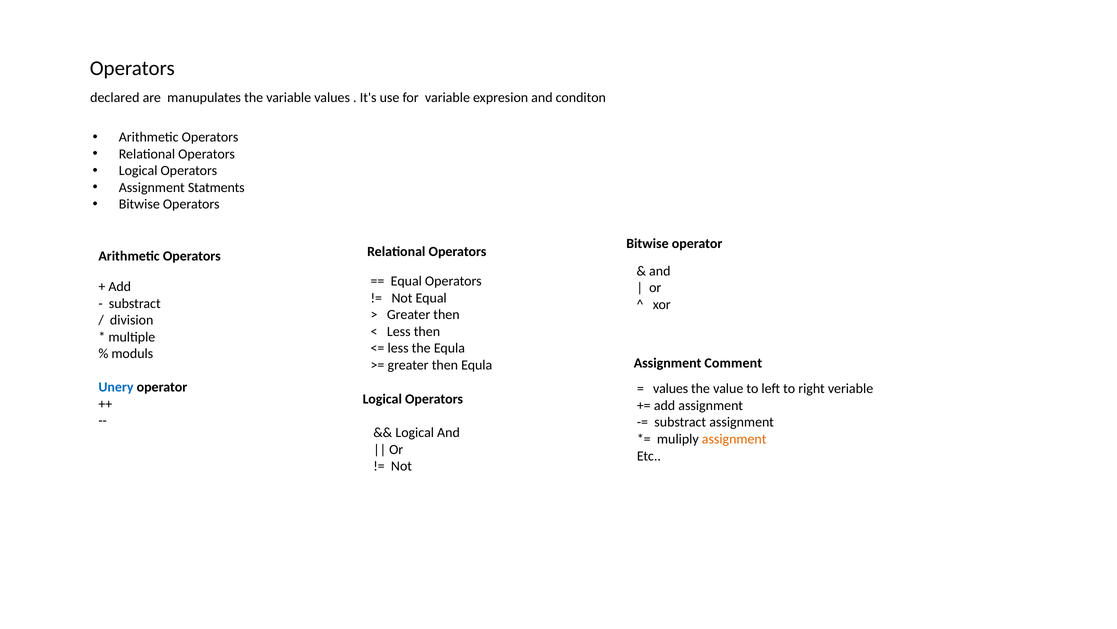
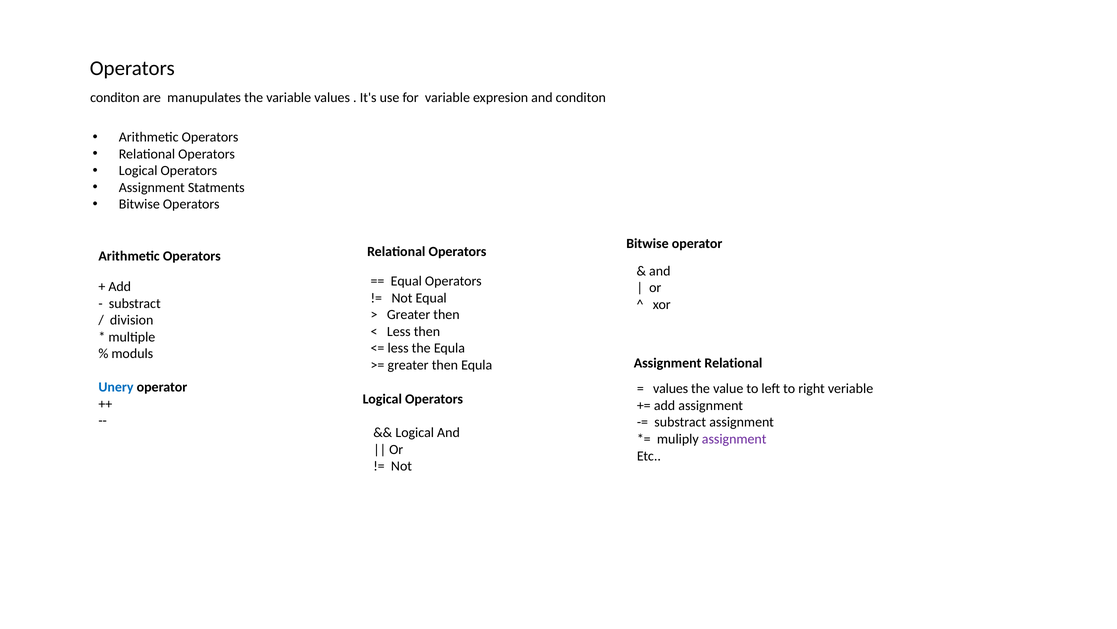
declared at (115, 98): declared -> conditon
Assignment Comment: Comment -> Relational
assignment at (734, 439) colour: orange -> purple
